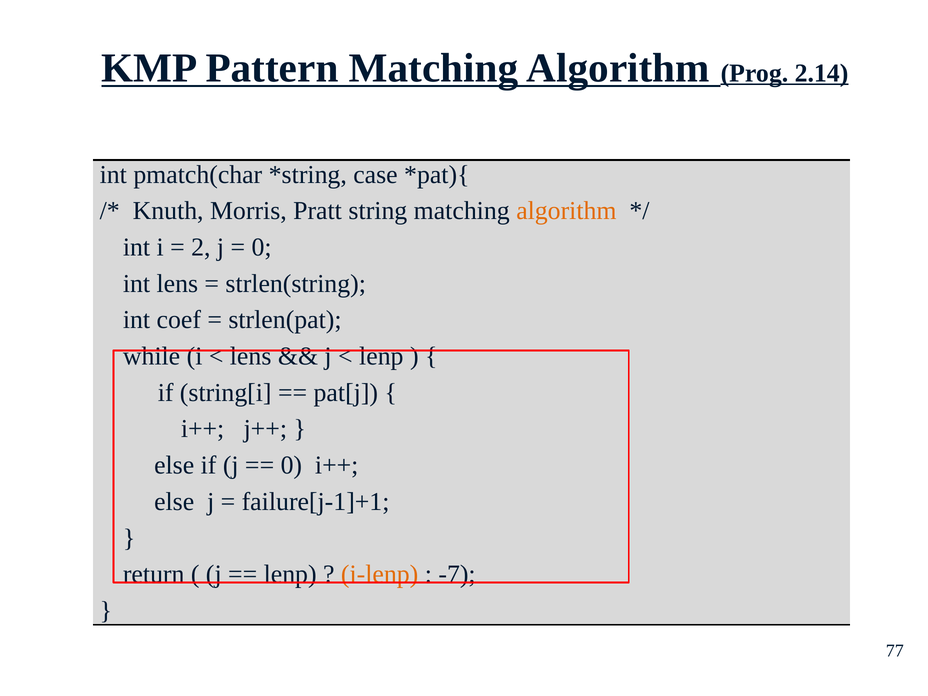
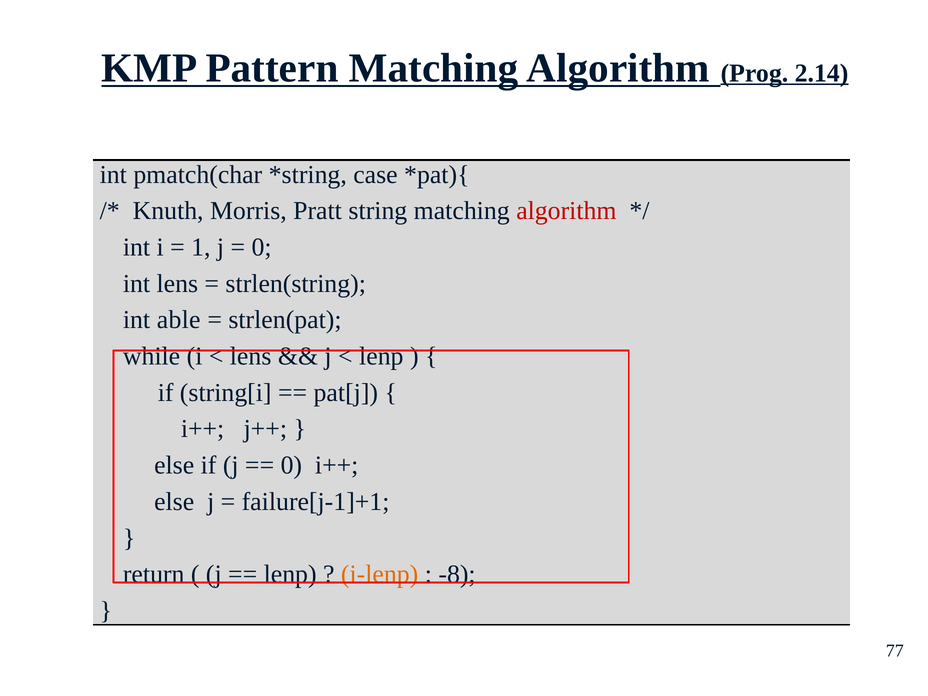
algorithm at (566, 211) colour: orange -> red
2: 2 -> 1
coef: coef -> able
-7: -7 -> -8
